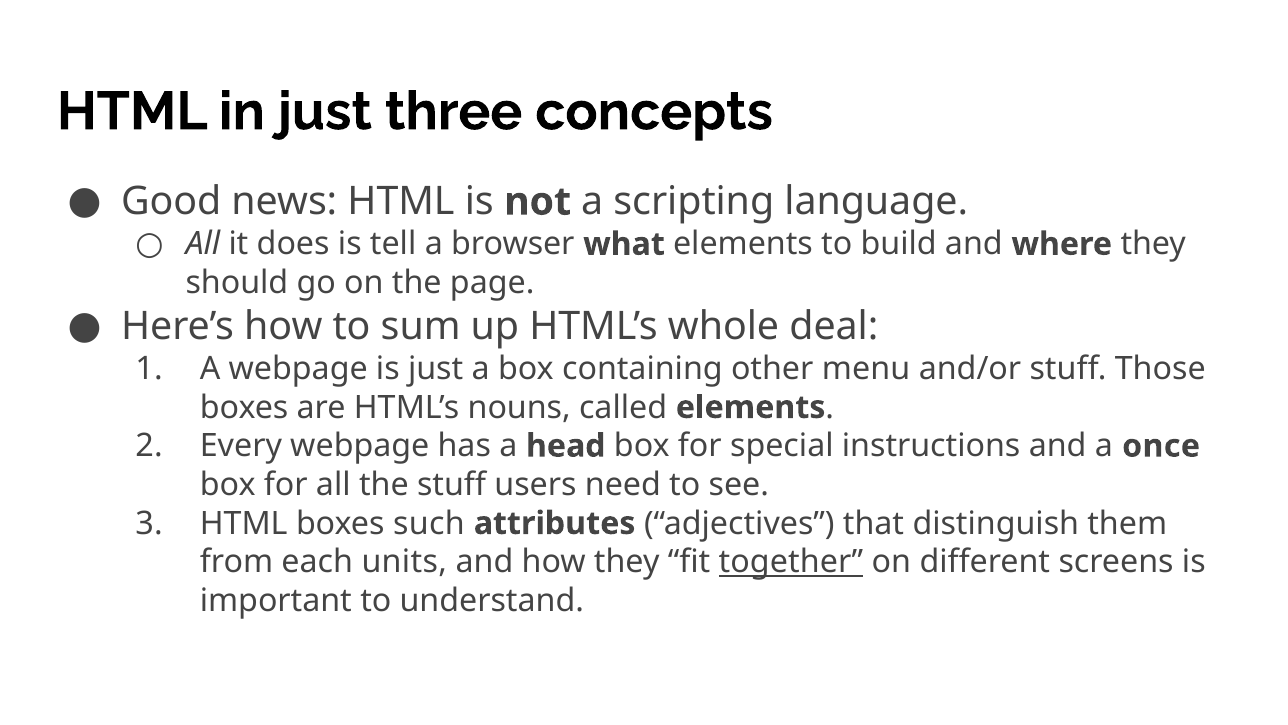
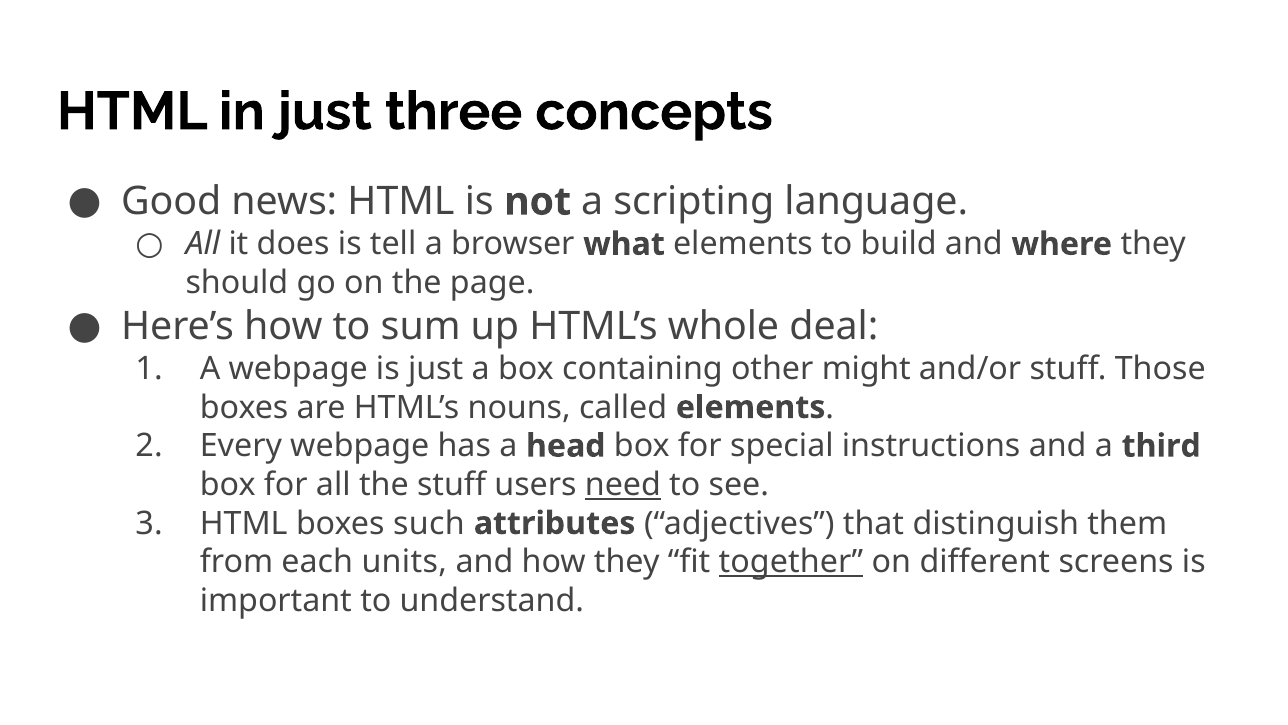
menu: menu -> might
once: once -> third
need underline: none -> present
